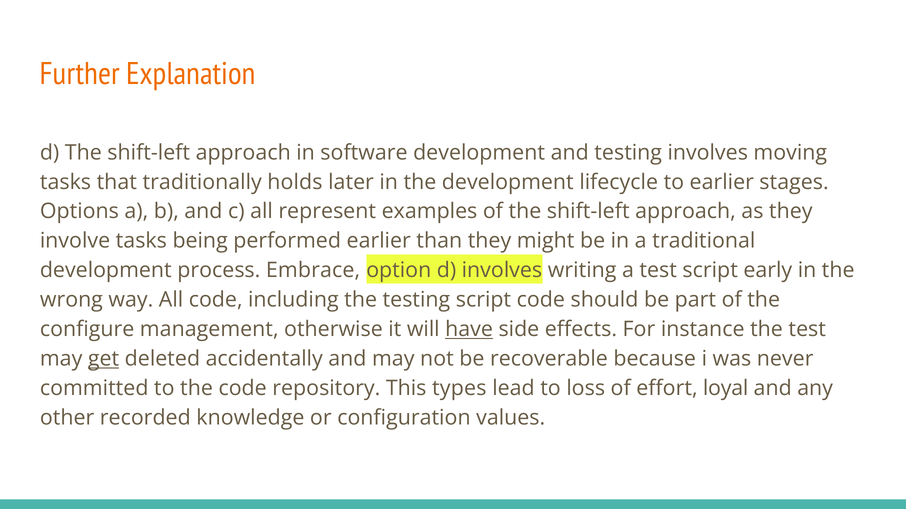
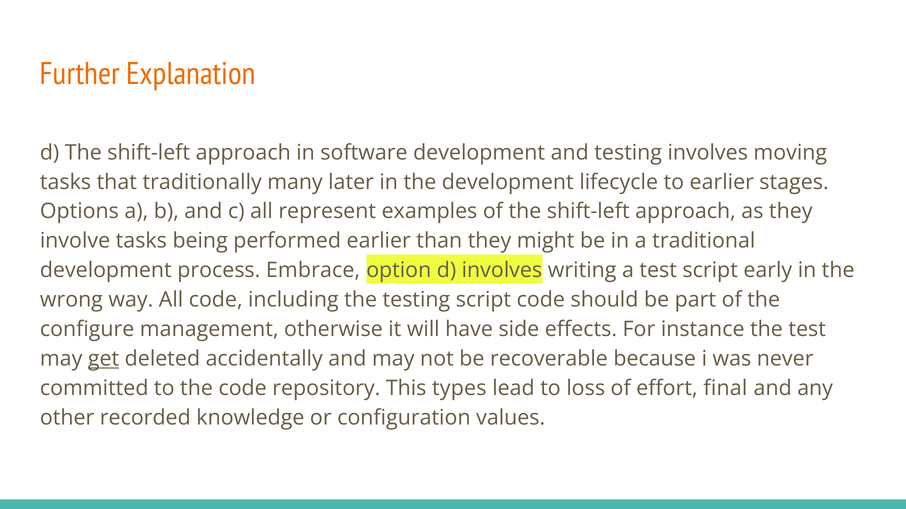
holds: holds -> many
have underline: present -> none
loyal: loyal -> final
